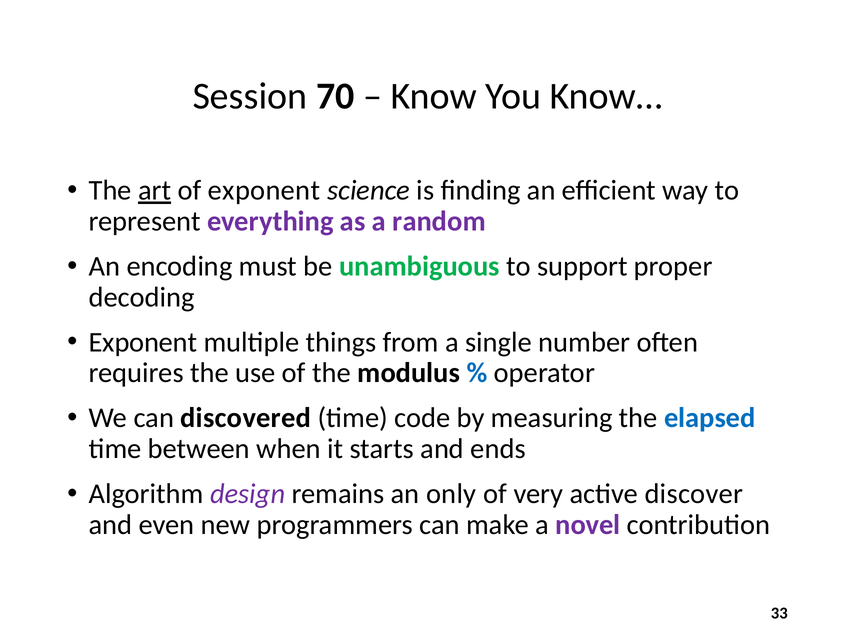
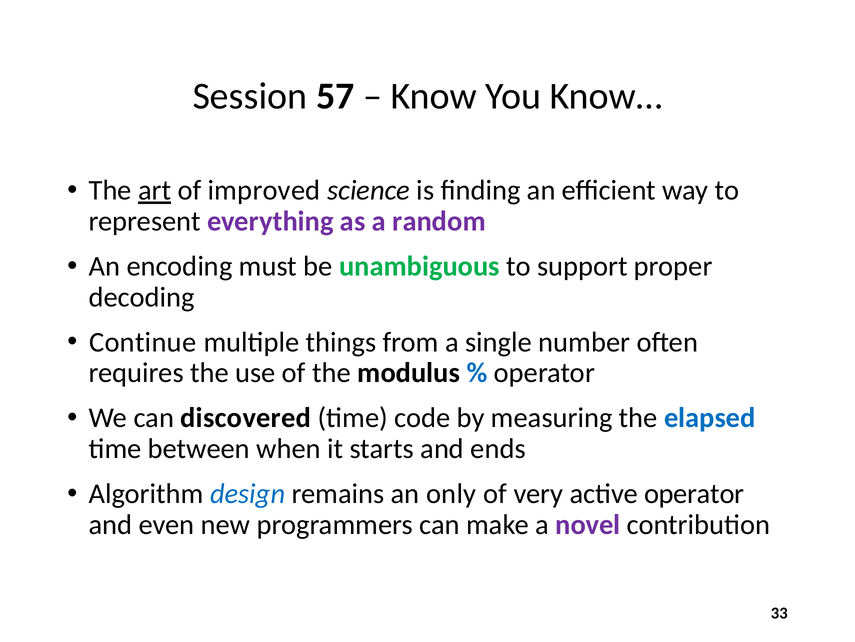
70: 70 -> 57
of exponent: exponent -> improved
Exponent at (143, 342): Exponent -> Continue
design colour: purple -> blue
active discover: discover -> operator
